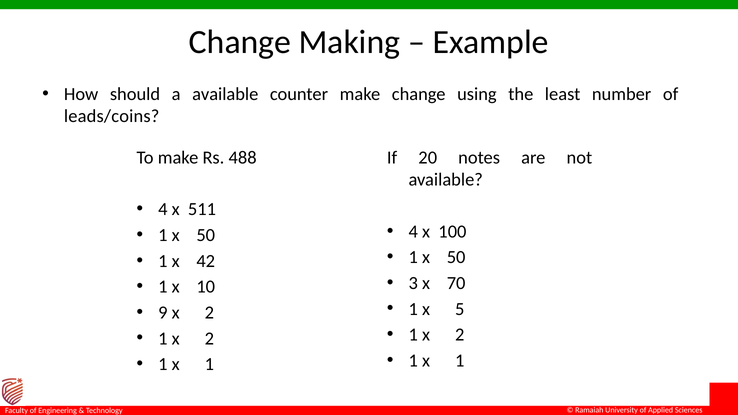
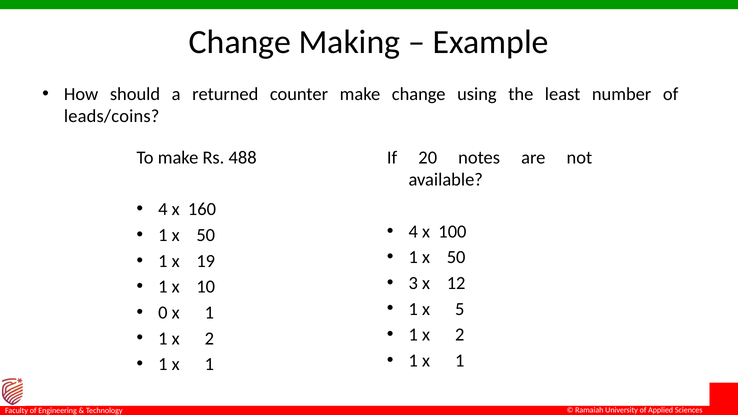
a available: available -> returned
511: 511 -> 160
42: 42 -> 19
70: 70 -> 12
9: 9 -> 0
2 at (209, 313): 2 -> 1
